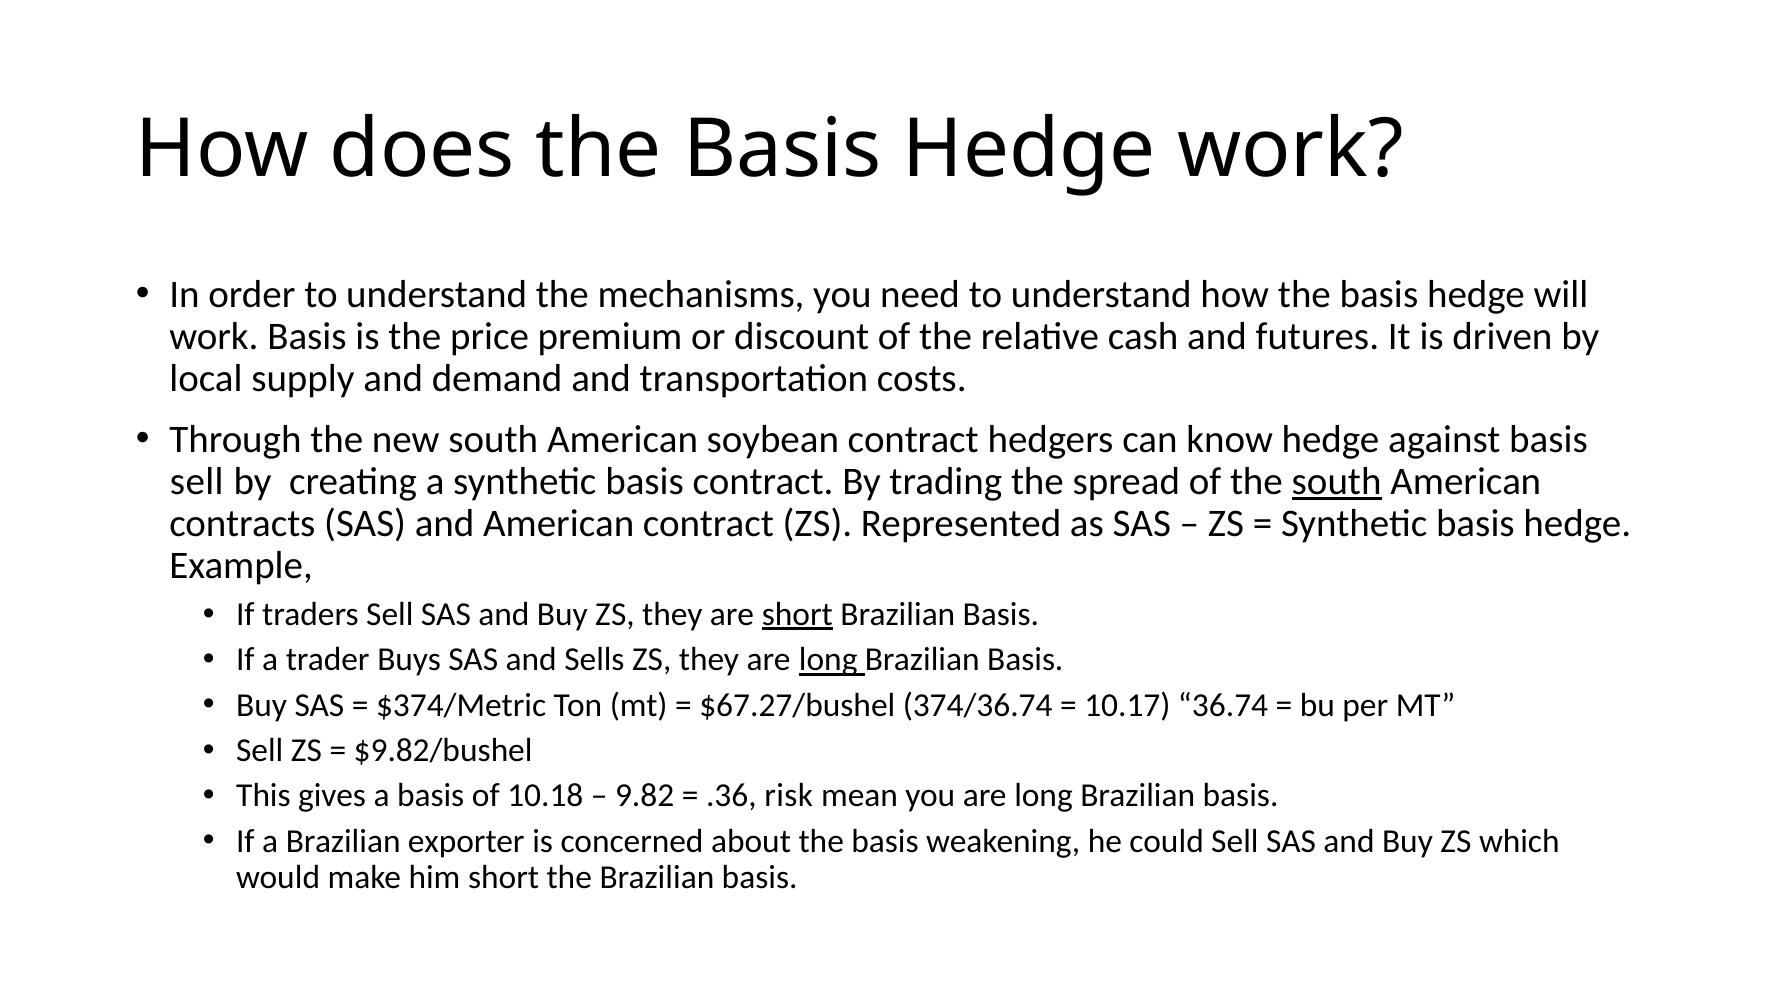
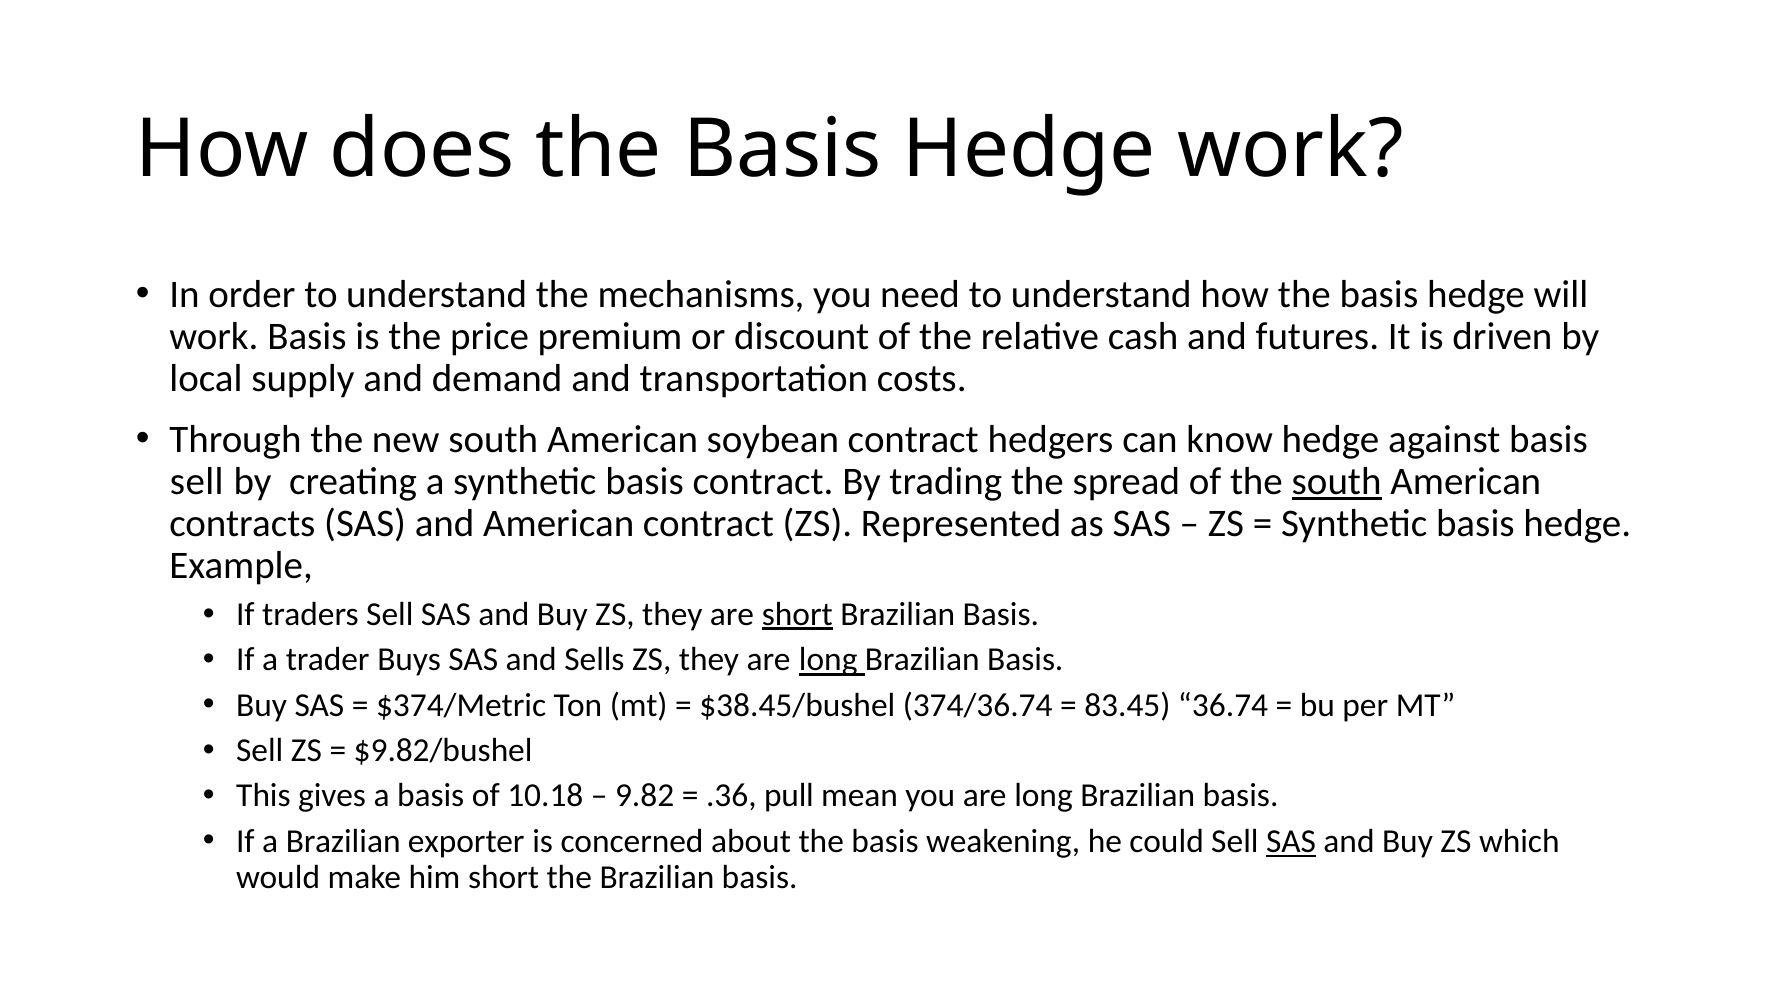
$67.27/bushel: $67.27/bushel -> $38.45/bushel
10.17: 10.17 -> 83.45
risk: risk -> pull
SAS at (1291, 841) underline: none -> present
